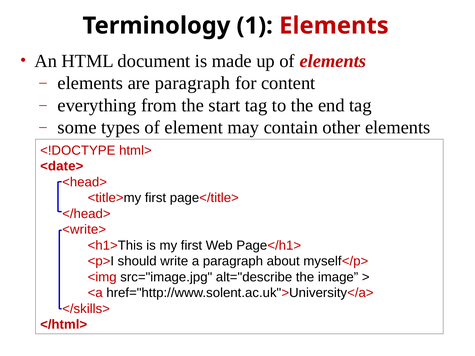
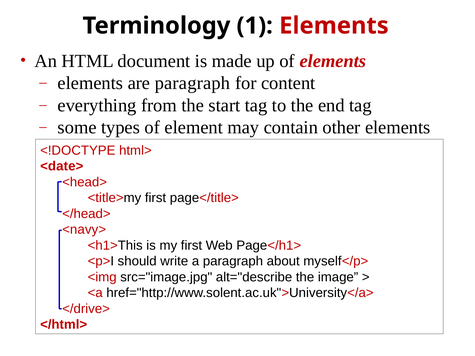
<write>: <write> -> <navy>
</skills>: </skills> -> </drive>
